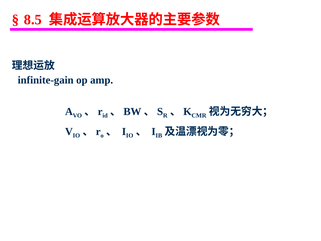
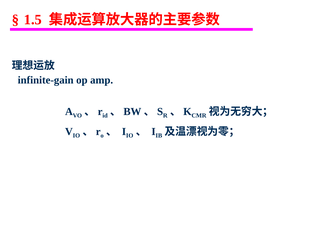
8.5: 8.5 -> 1.5
